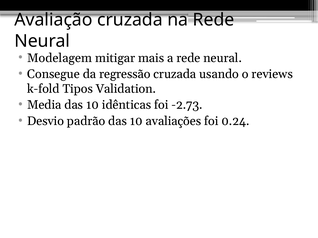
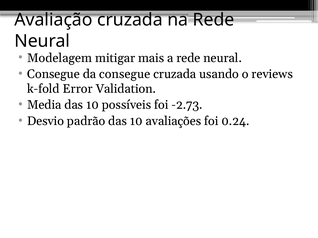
da regressão: regressão -> consegue
Tipos: Tipos -> Error
idênticas: idênticas -> possíveis
